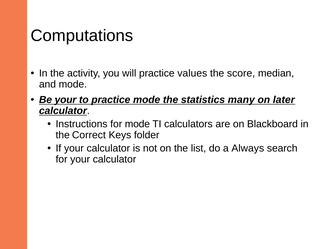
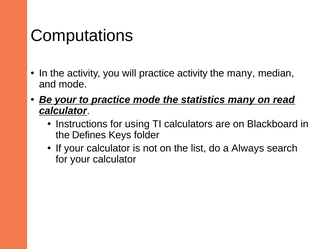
practice values: values -> activity
the score: score -> many
later: later -> read
for mode: mode -> using
Correct: Correct -> Defines
